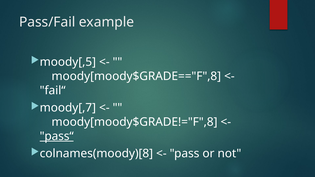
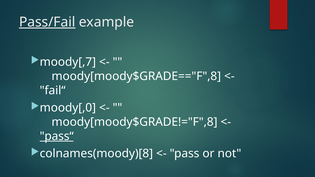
Pass/Fail underline: none -> present
moody[,5: moody[,5 -> moody[,7
moody[,7: moody[,7 -> moody[,0
